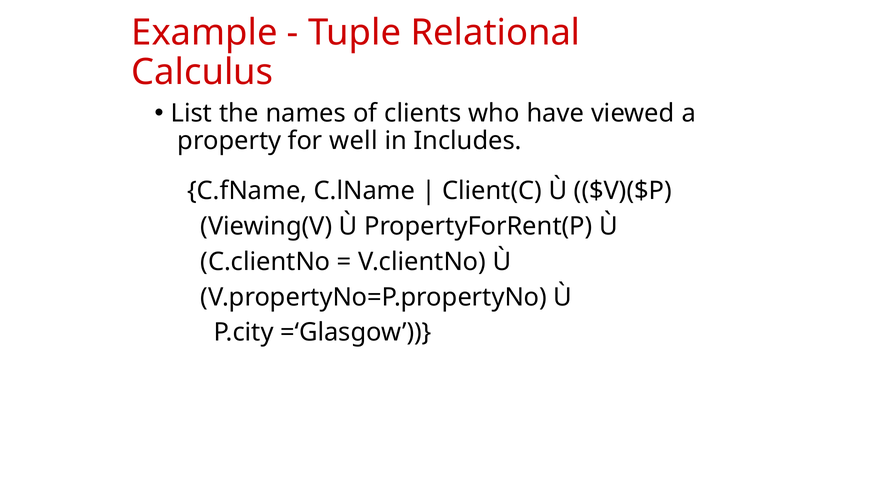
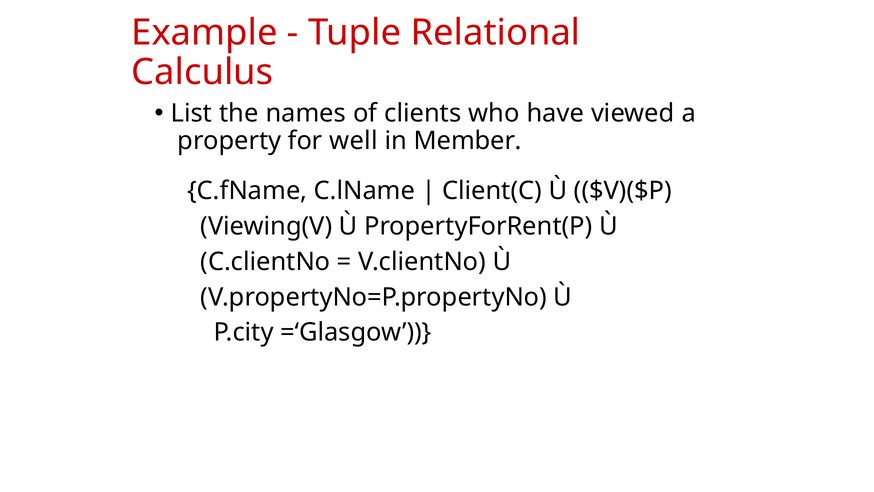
Includes: Includes -> Member
